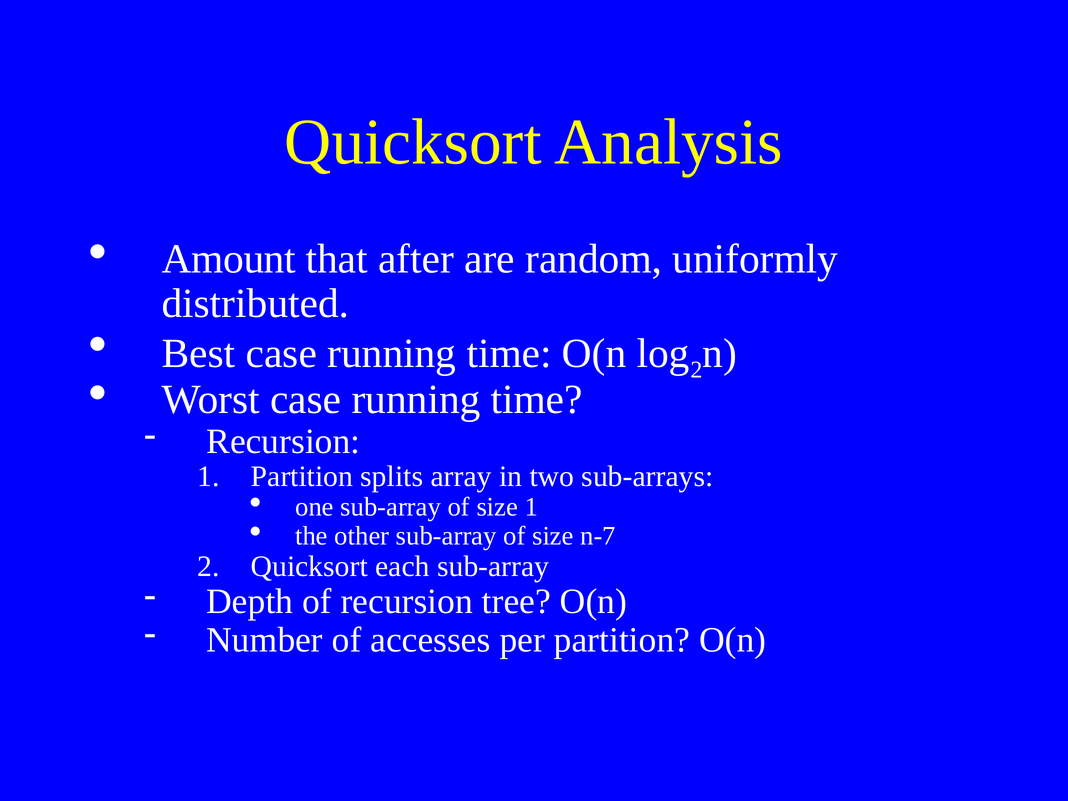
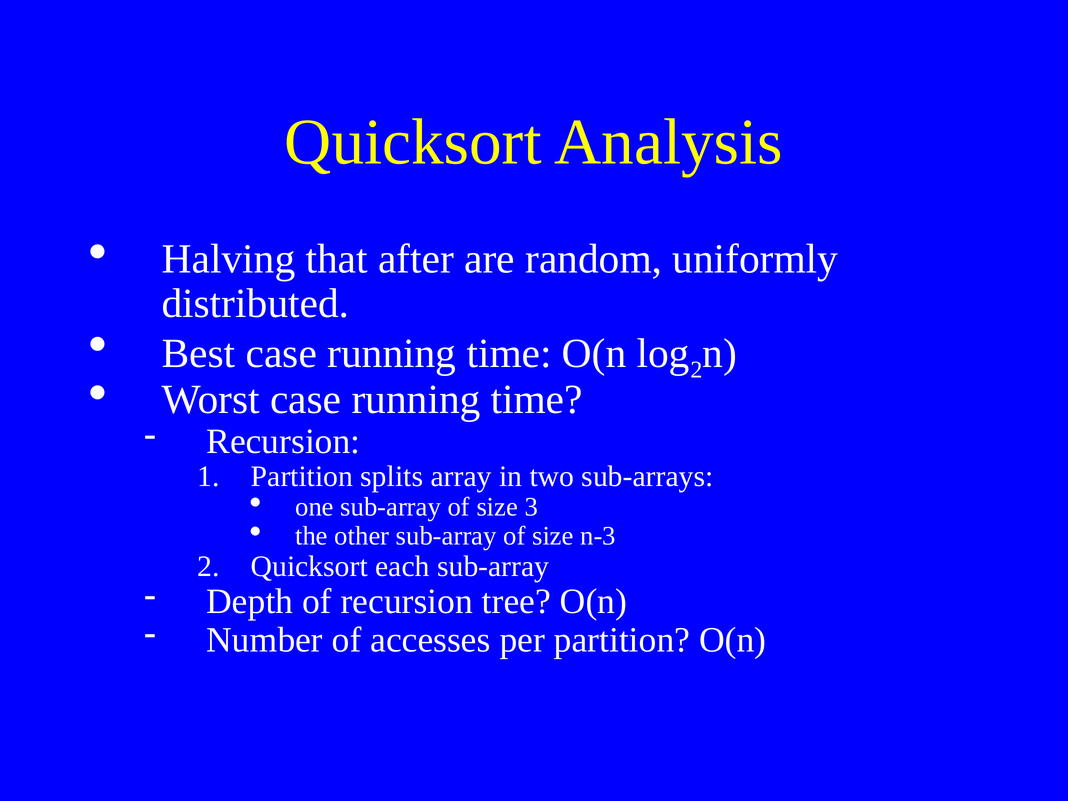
Amount: Amount -> Halving
size 1: 1 -> 3
n-7: n-7 -> n-3
